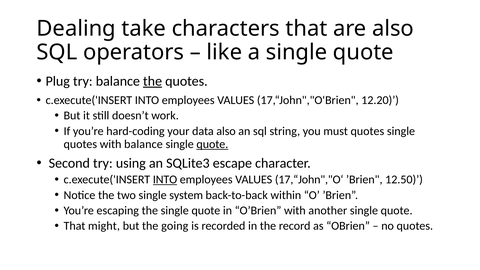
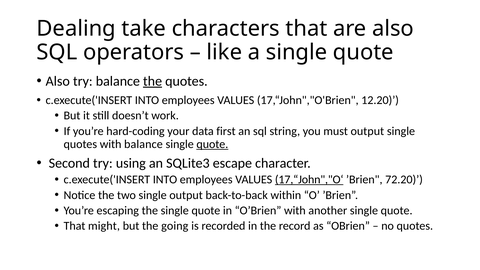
Plug at (58, 81): Plug -> Also
data also: also -> first
must quotes: quotes -> output
INTO at (165, 180) underline: present -> none
17,“John","O‘ underline: none -> present
12.50: 12.50 -> 72.20
single system: system -> output
